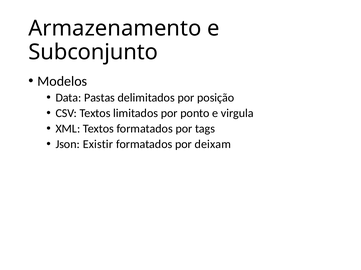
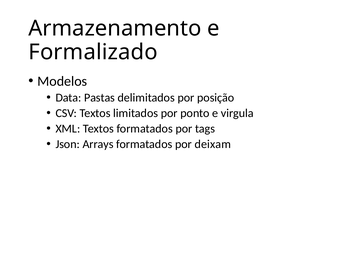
Subconjunto: Subconjunto -> Formalizado
Existir: Existir -> Arrays
